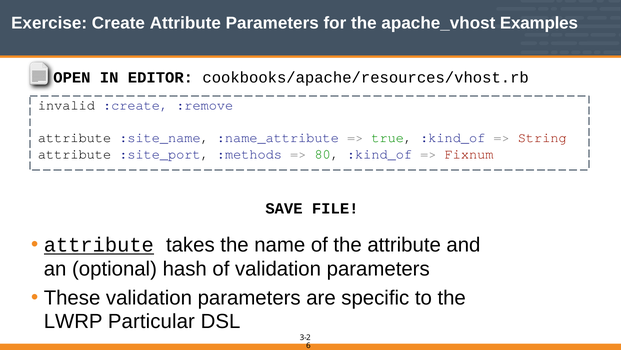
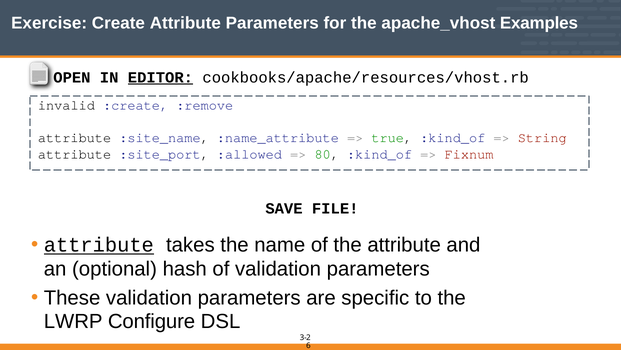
EDITOR underline: none -> present
:methods: :methods -> :allowed
Particular: Particular -> Configure
